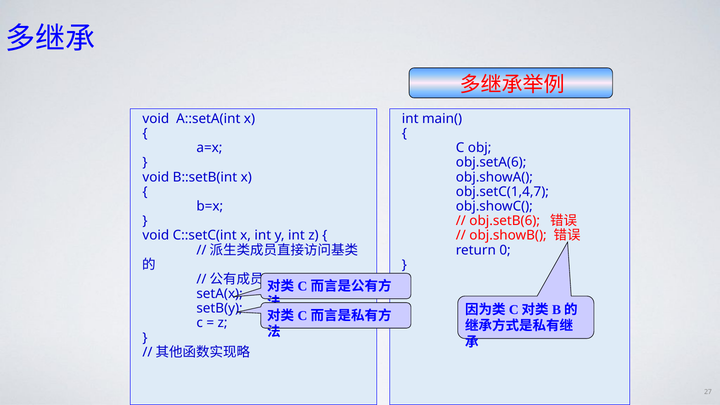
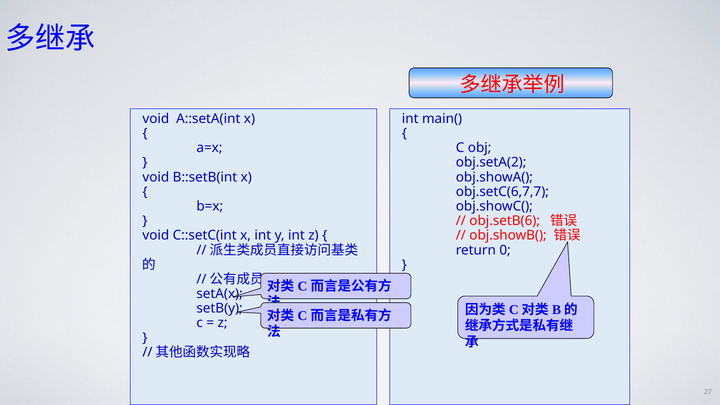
obj.setA(6: obj.setA(6 -> obj.setA(2
obj.setC(1,4,7: obj.setC(1,4,7 -> obj.setC(6,7,7
